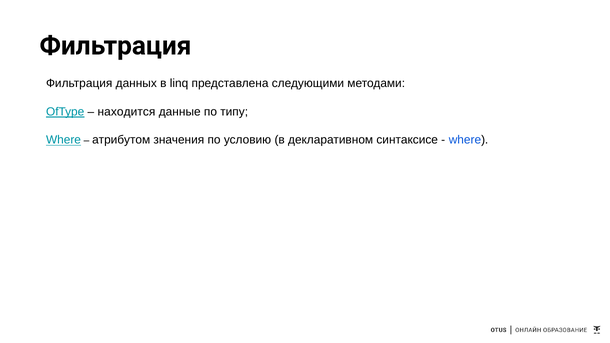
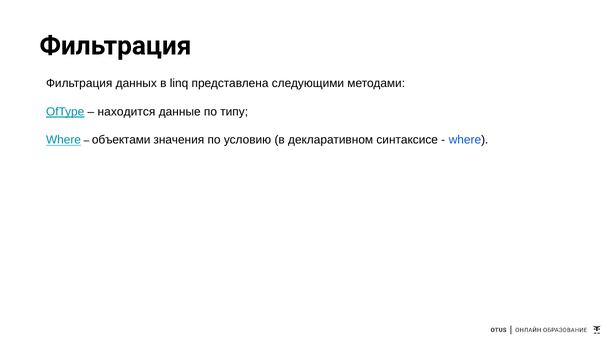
атрибутом: атрибутом -> объектами
